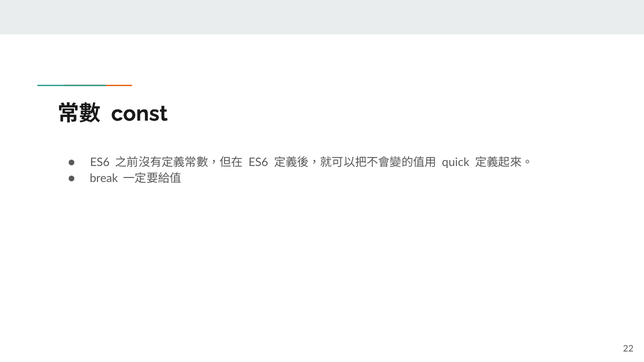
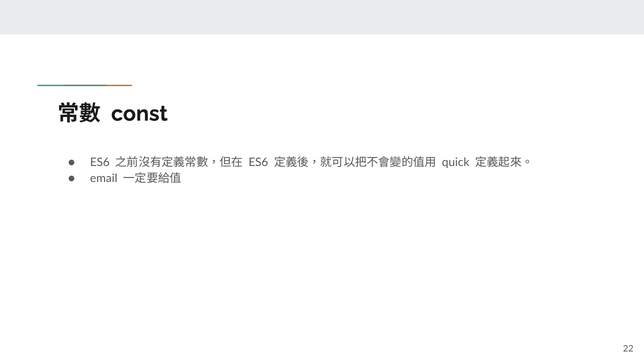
break: break -> email
